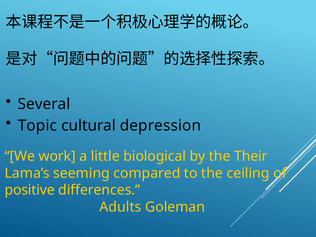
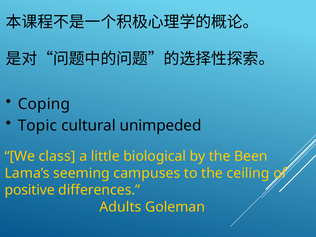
Several: Several -> Coping
depression: depression -> unimpeded
work: work -> class
Their: Their -> Been
compared: compared -> campuses
